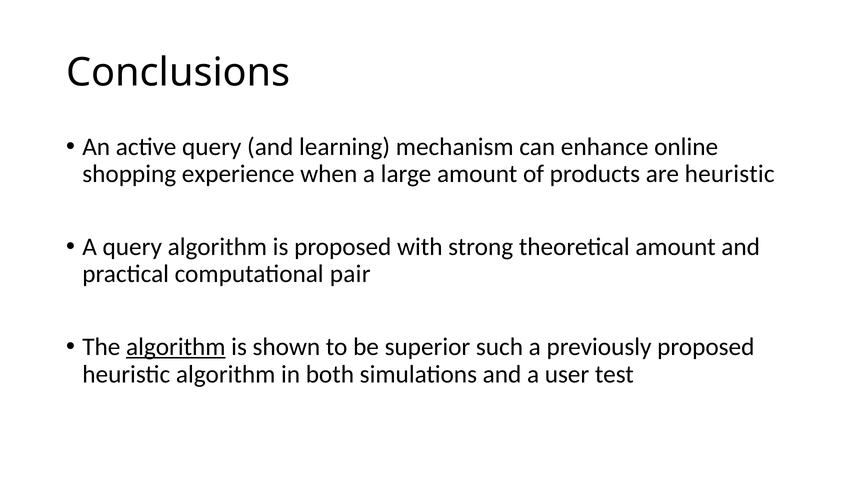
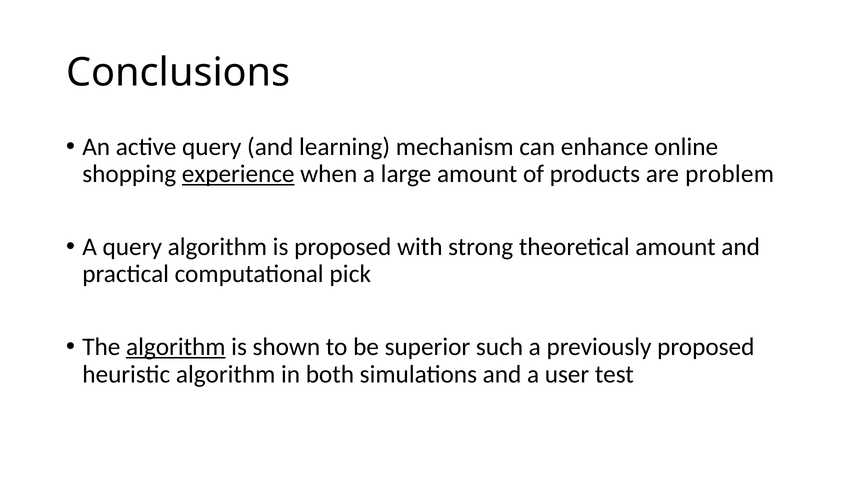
experience underline: none -> present
are heuristic: heuristic -> problem
pair: pair -> pick
